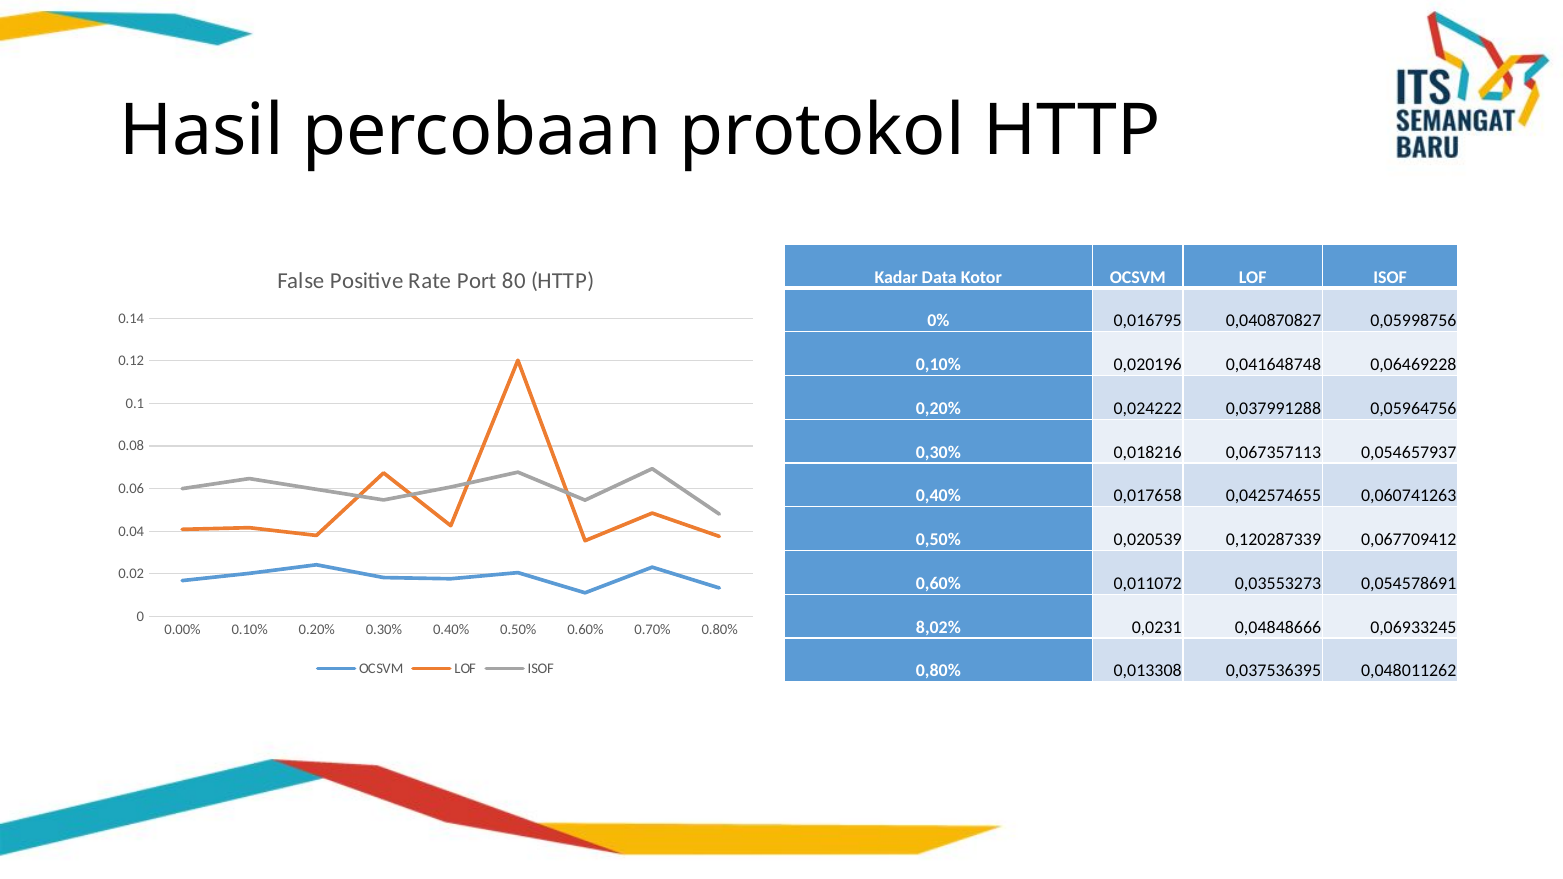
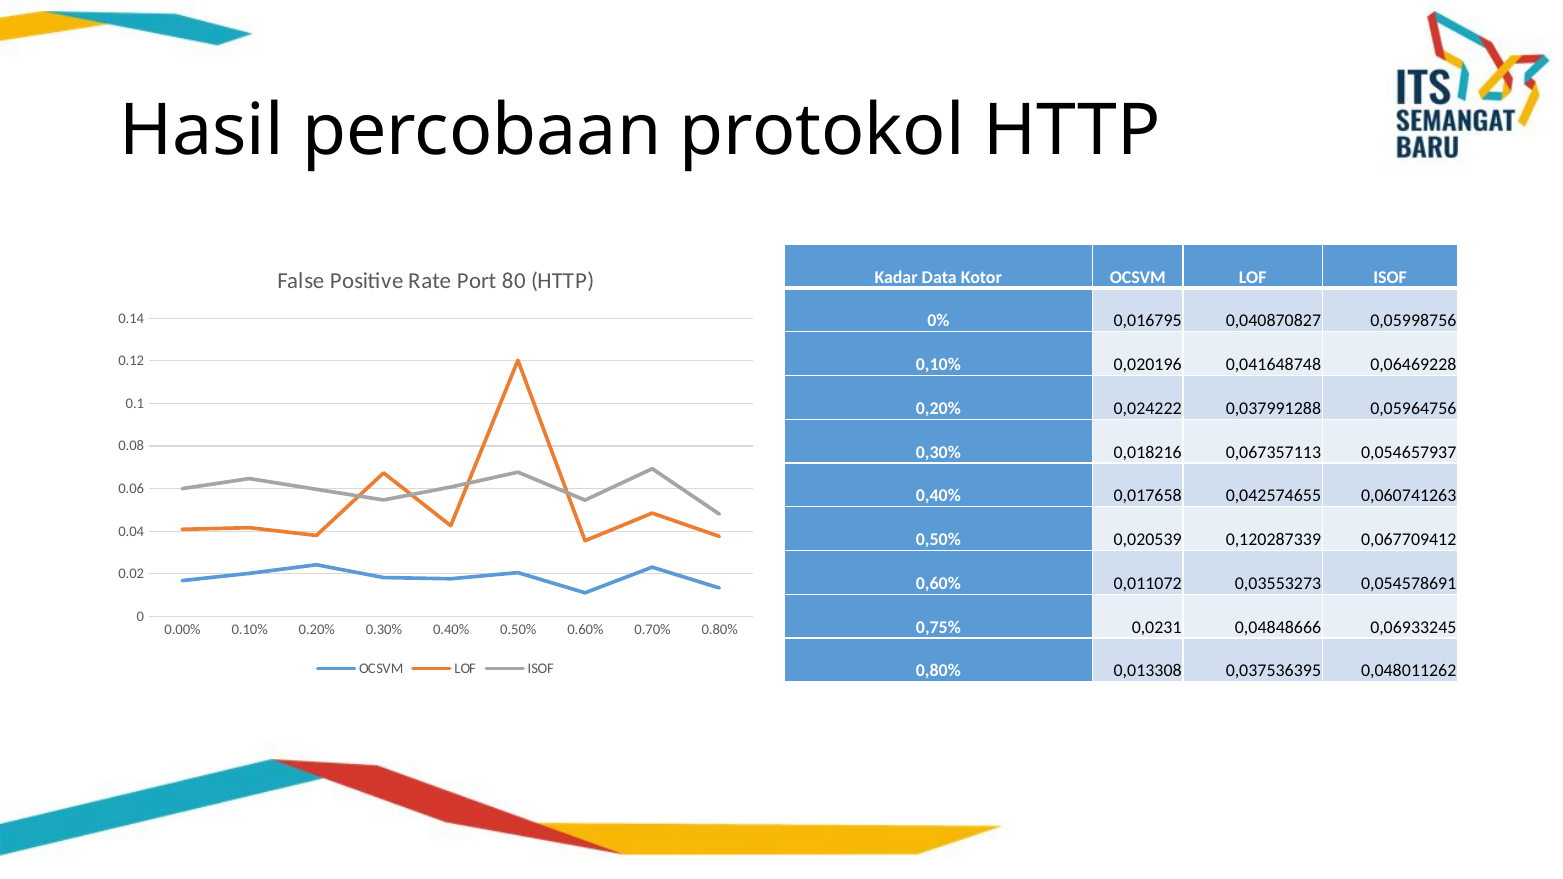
8,02%: 8,02% -> 0,75%
